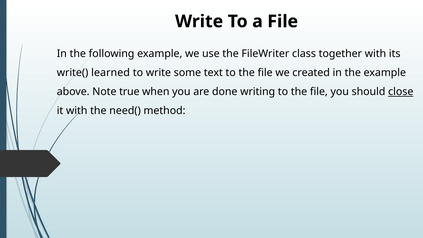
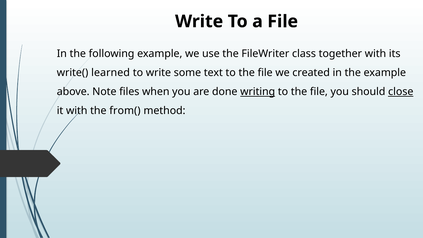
true: true -> files
writing underline: none -> present
need(: need( -> from(
